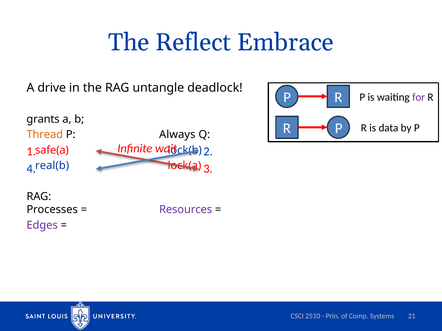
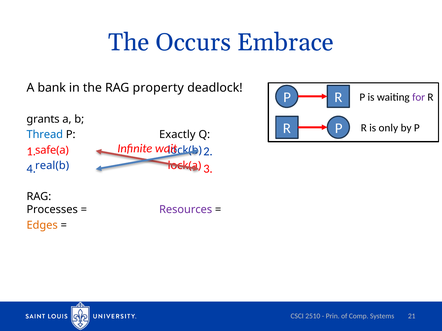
Reflect: Reflect -> Occurs
drive: drive -> bank
untangle: untangle -> property
data: data -> only
Thread colour: orange -> blue
Always: Always -> Exactly
Edges colour: purple -> orange
